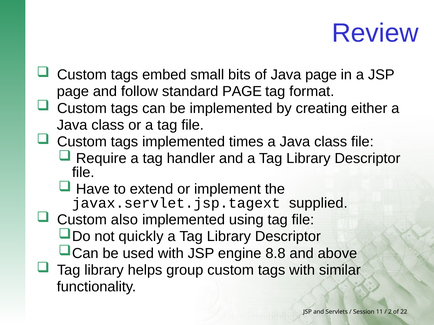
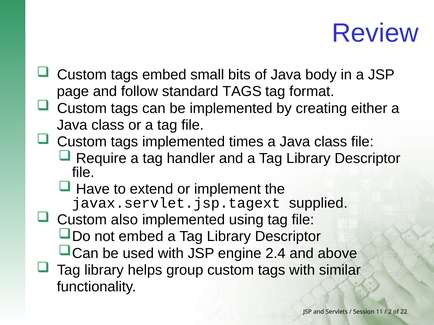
Java page: page -> body
standard PAGE: PAGE -> TAGS
not quickly: quickly -> embed
8.8: 8.8 -> 2.4
